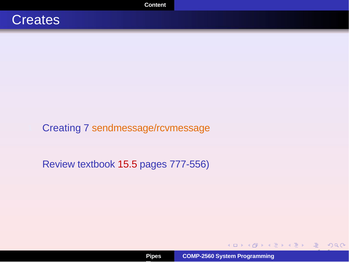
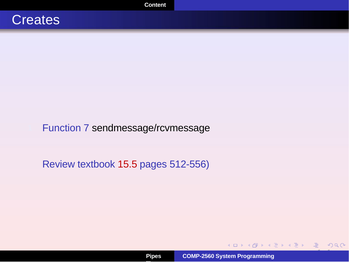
Creating: Creating -> Function
sendmessage/rcvmessage colour: orange -> black
777-556: 777-556 -> 512-556
